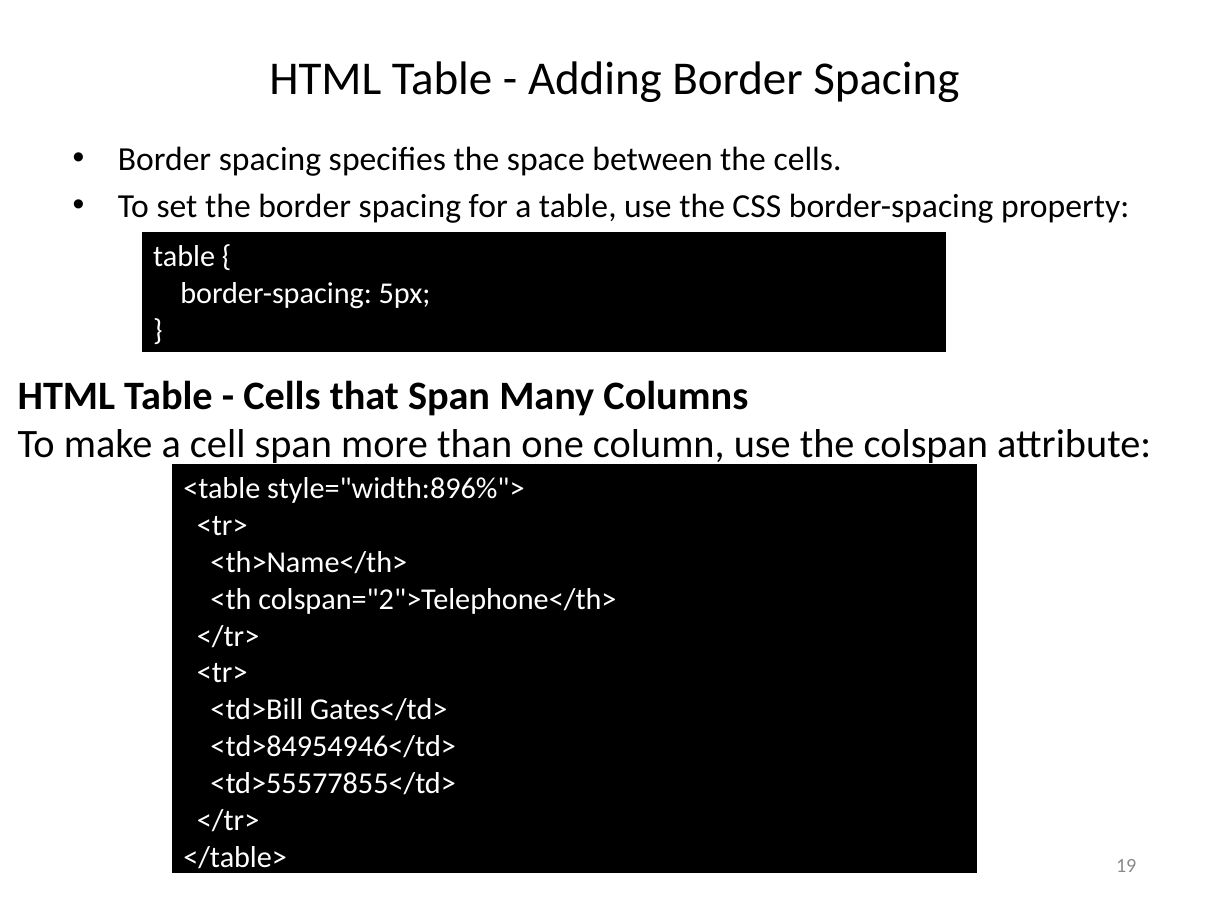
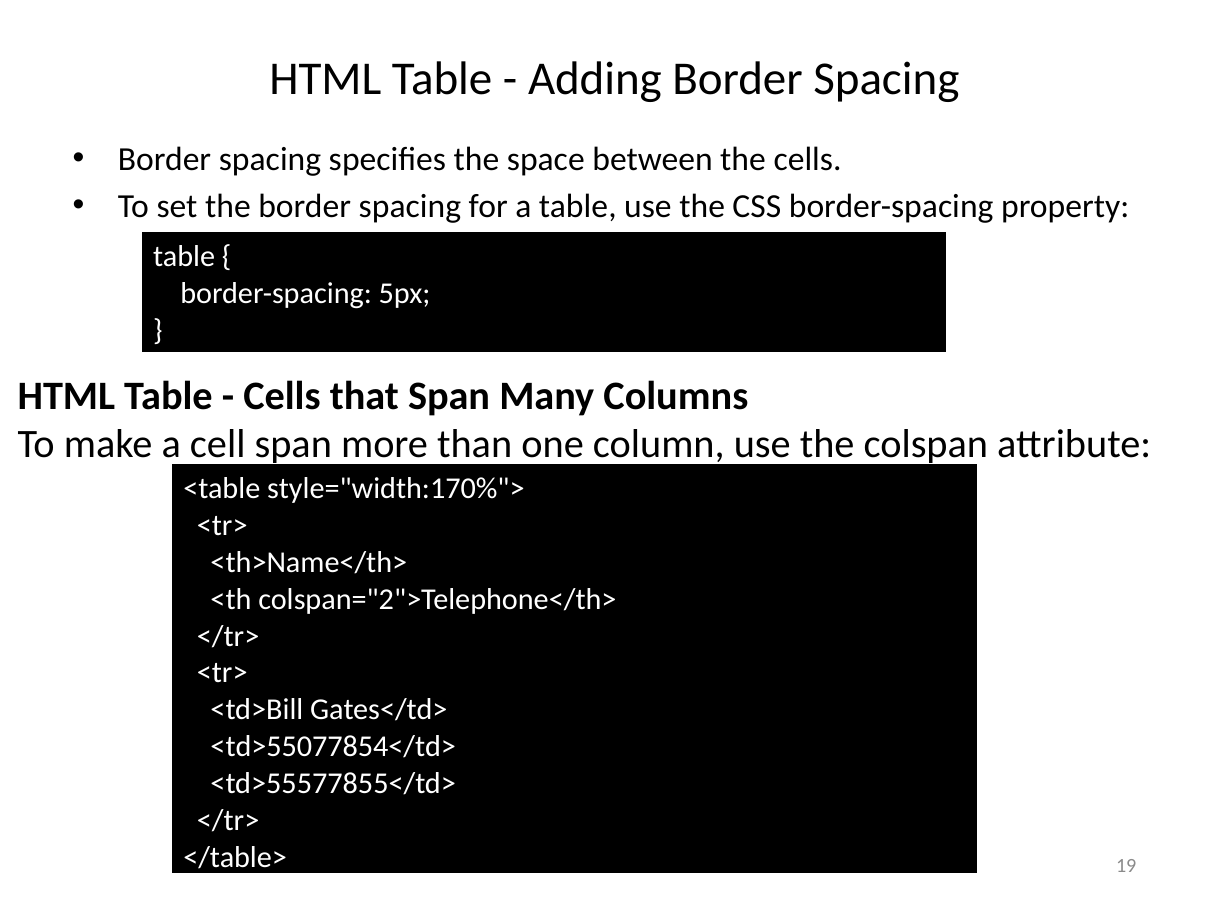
style="width:896%">: style="width:896%"> -> style="width:170%">
<td>84954946</td>: <td>84954946</td> -> <td>55077854</td>
